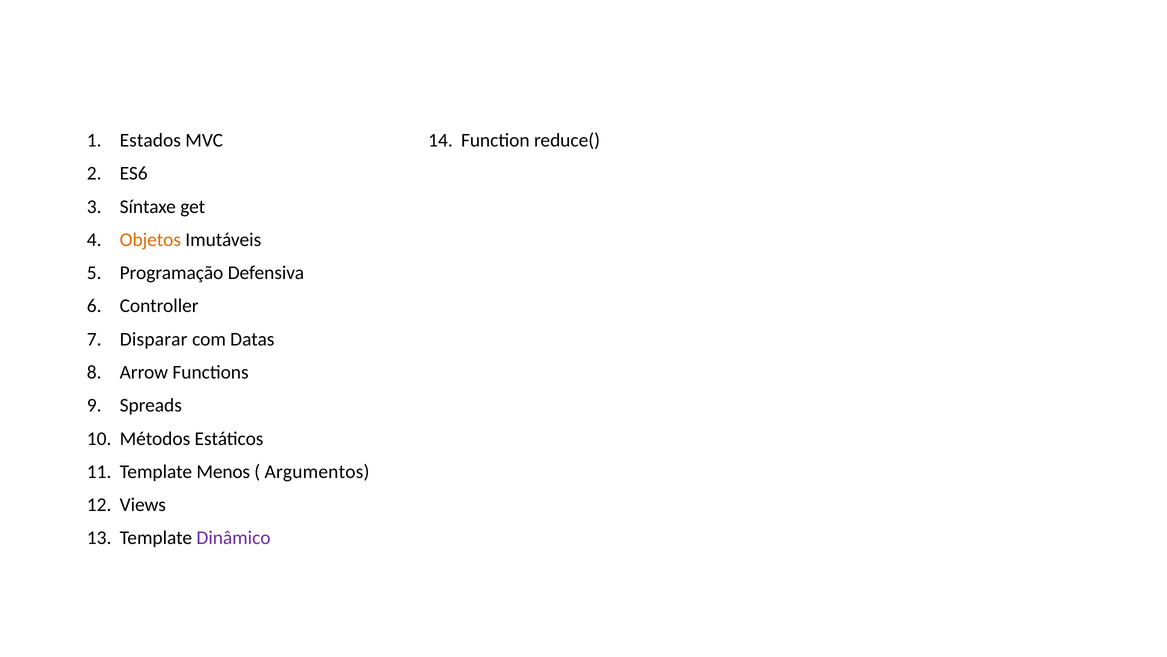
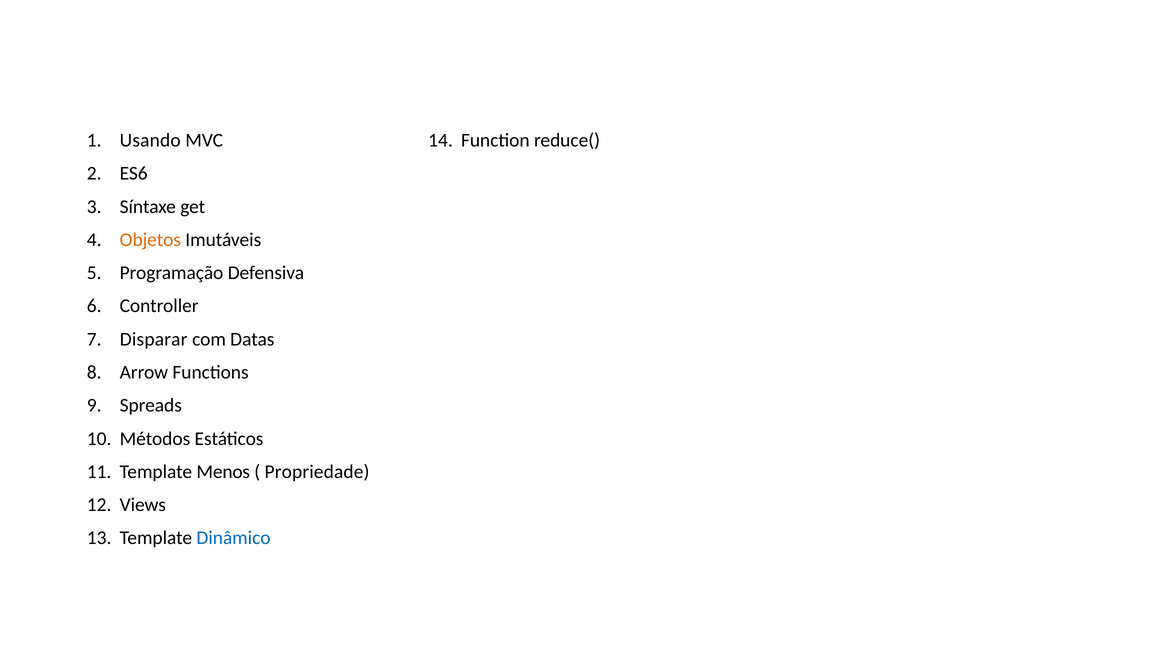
Estados: Estados -> Usando
Argumentos: Argumentos -> Propriedade
Dinâmico colour: purple -> blue
